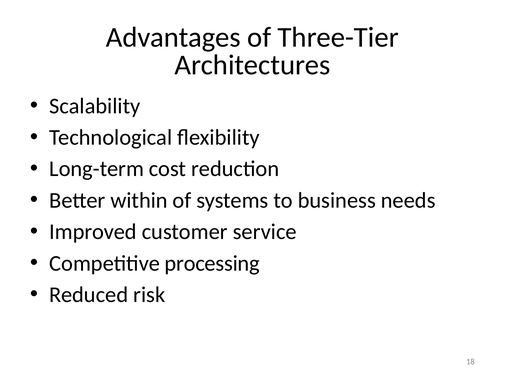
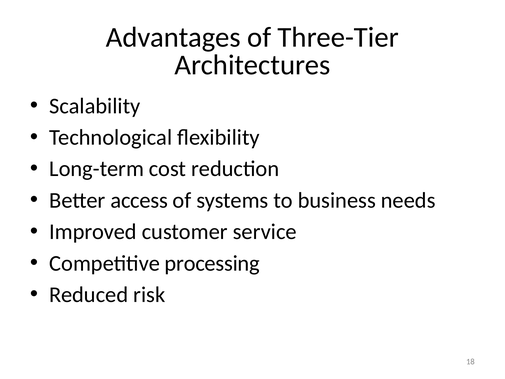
within: within -> access
